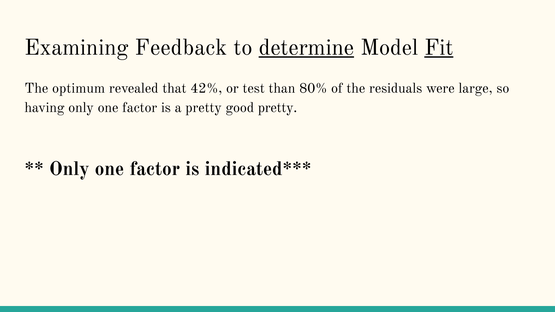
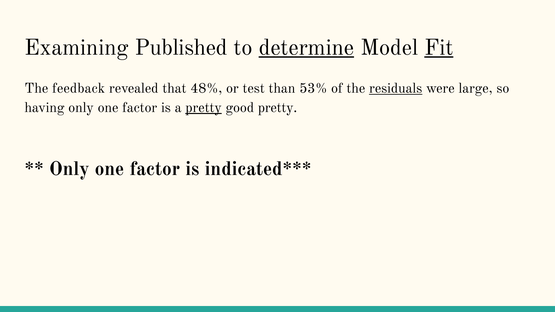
Feedback: Feedback -> Published
optimum: optimum -> feedback
42%: 42% -> 48%
80%: 80% -> 53%
residuals underline: none -> present
pretty at (204, 108) underline: none -> present
